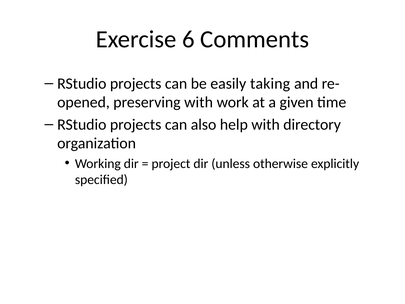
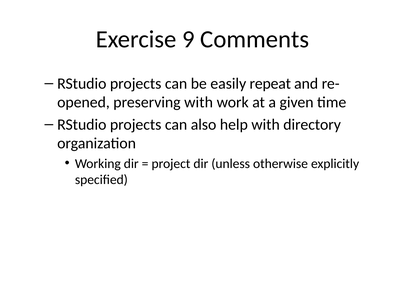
6: 6 -> 9
taking: taking -> repeat
